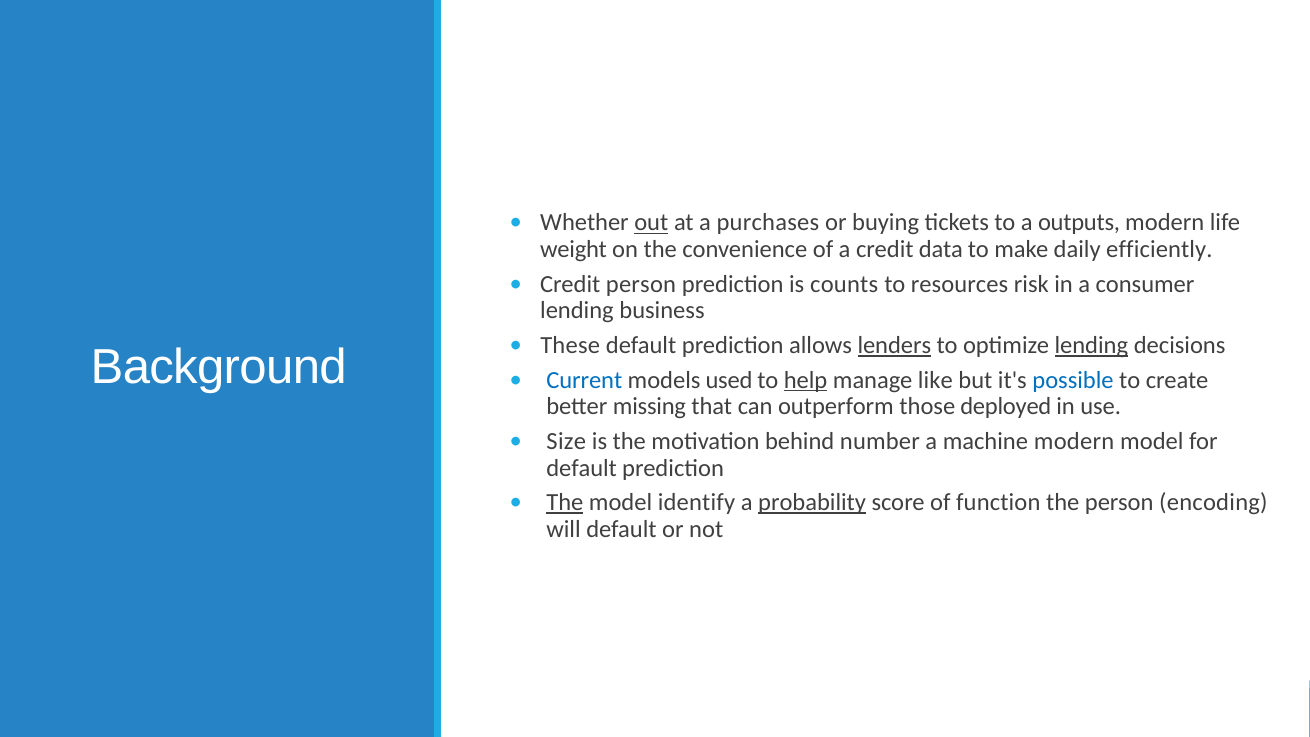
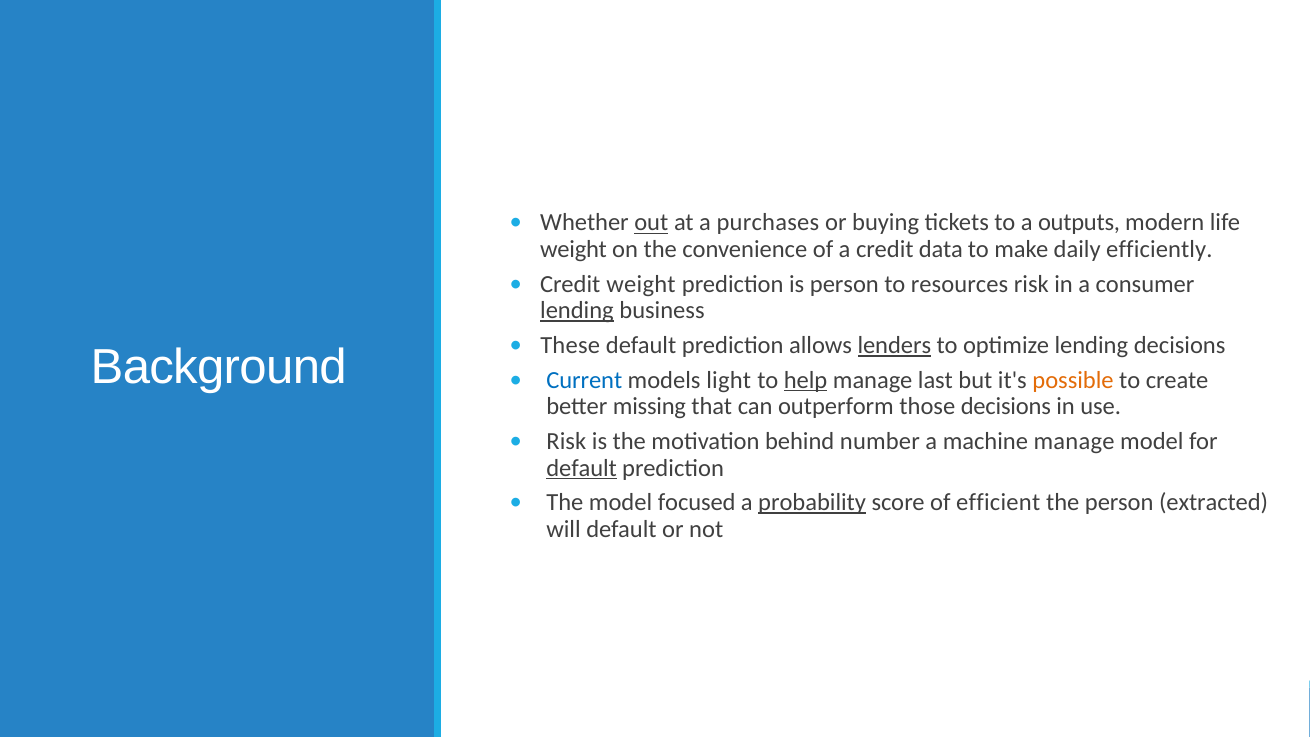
Credit person: person -> weight
is counts: counts -> person
lending at (577, 311) underline: none -> present
lending at (1091, 345) underline: present -> none
used: used -> light
like: like -> last
possible colour: blue -> orange
those deployed: deployed -> decisions
Size at (566, 441): Size -> Risk
machine modern: modern -> manage
default at (582, 468) underline: none -> present
The at (565, 503) underline: present -> none
identify: identify -> focused
function: function -> efficient
encoding: encoding -> extracted
